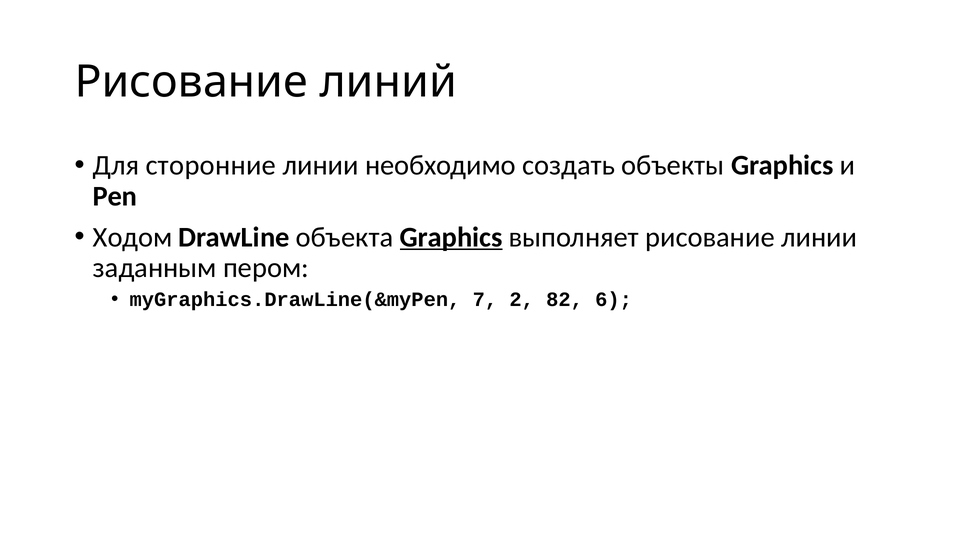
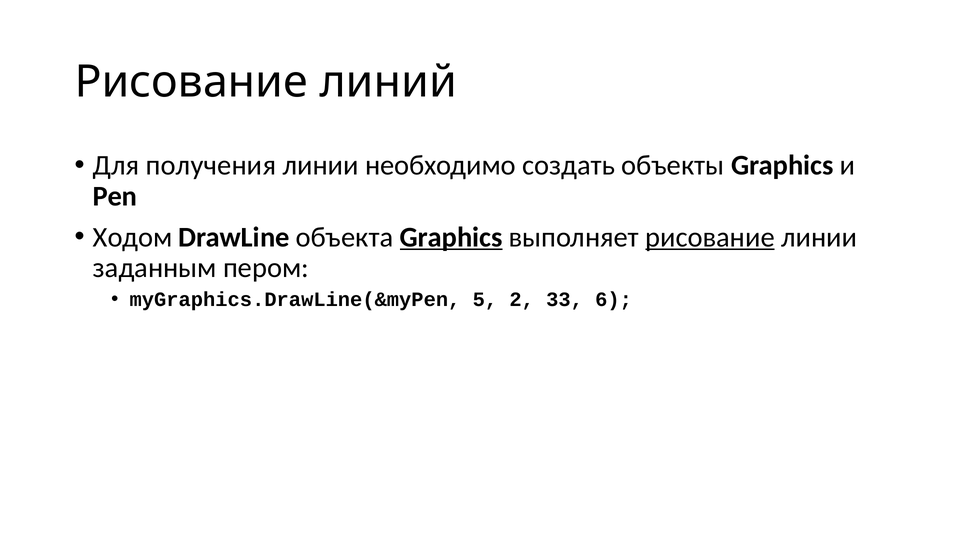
сторонние: сторонние -> получения
рисование at (710, 237) underline: none -> present
7: 7 -> 5
82: 82 -> 33
